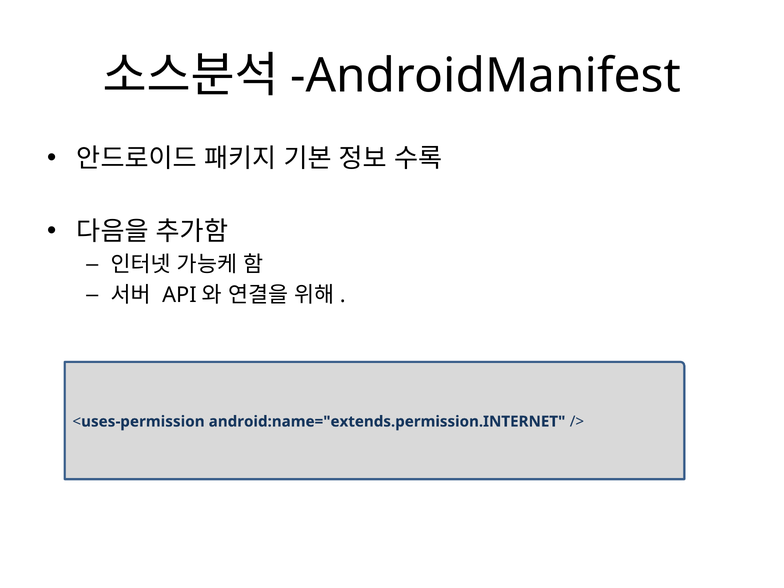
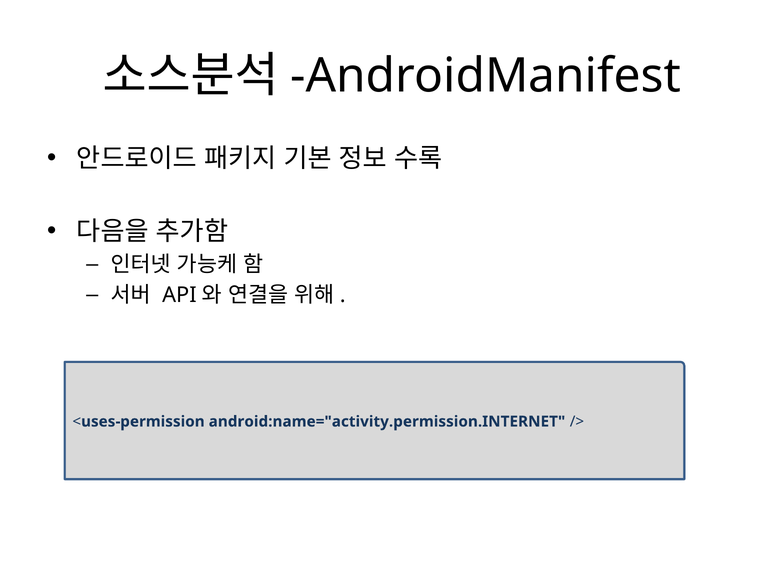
android:name="extends.permission.INTERNET: android:name="extends.permission.INTERNET -> android:name="activity.permission.INTERNET
